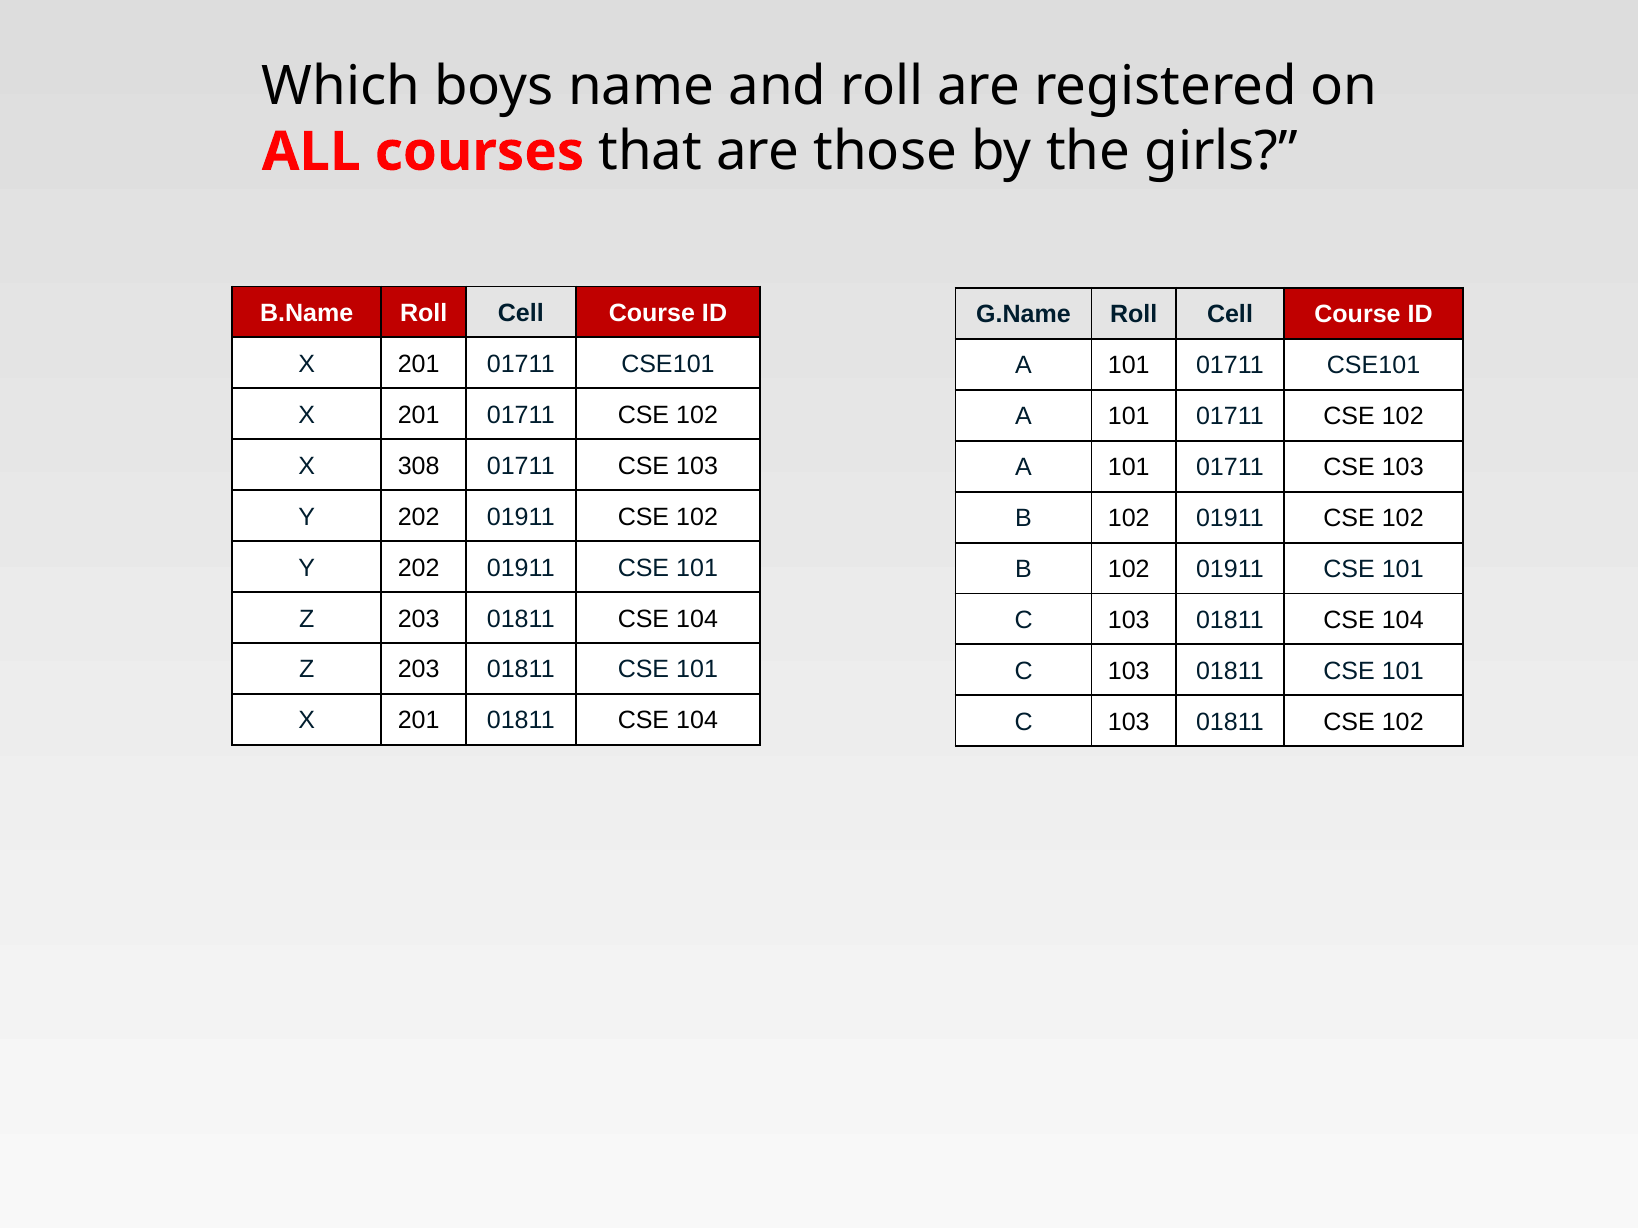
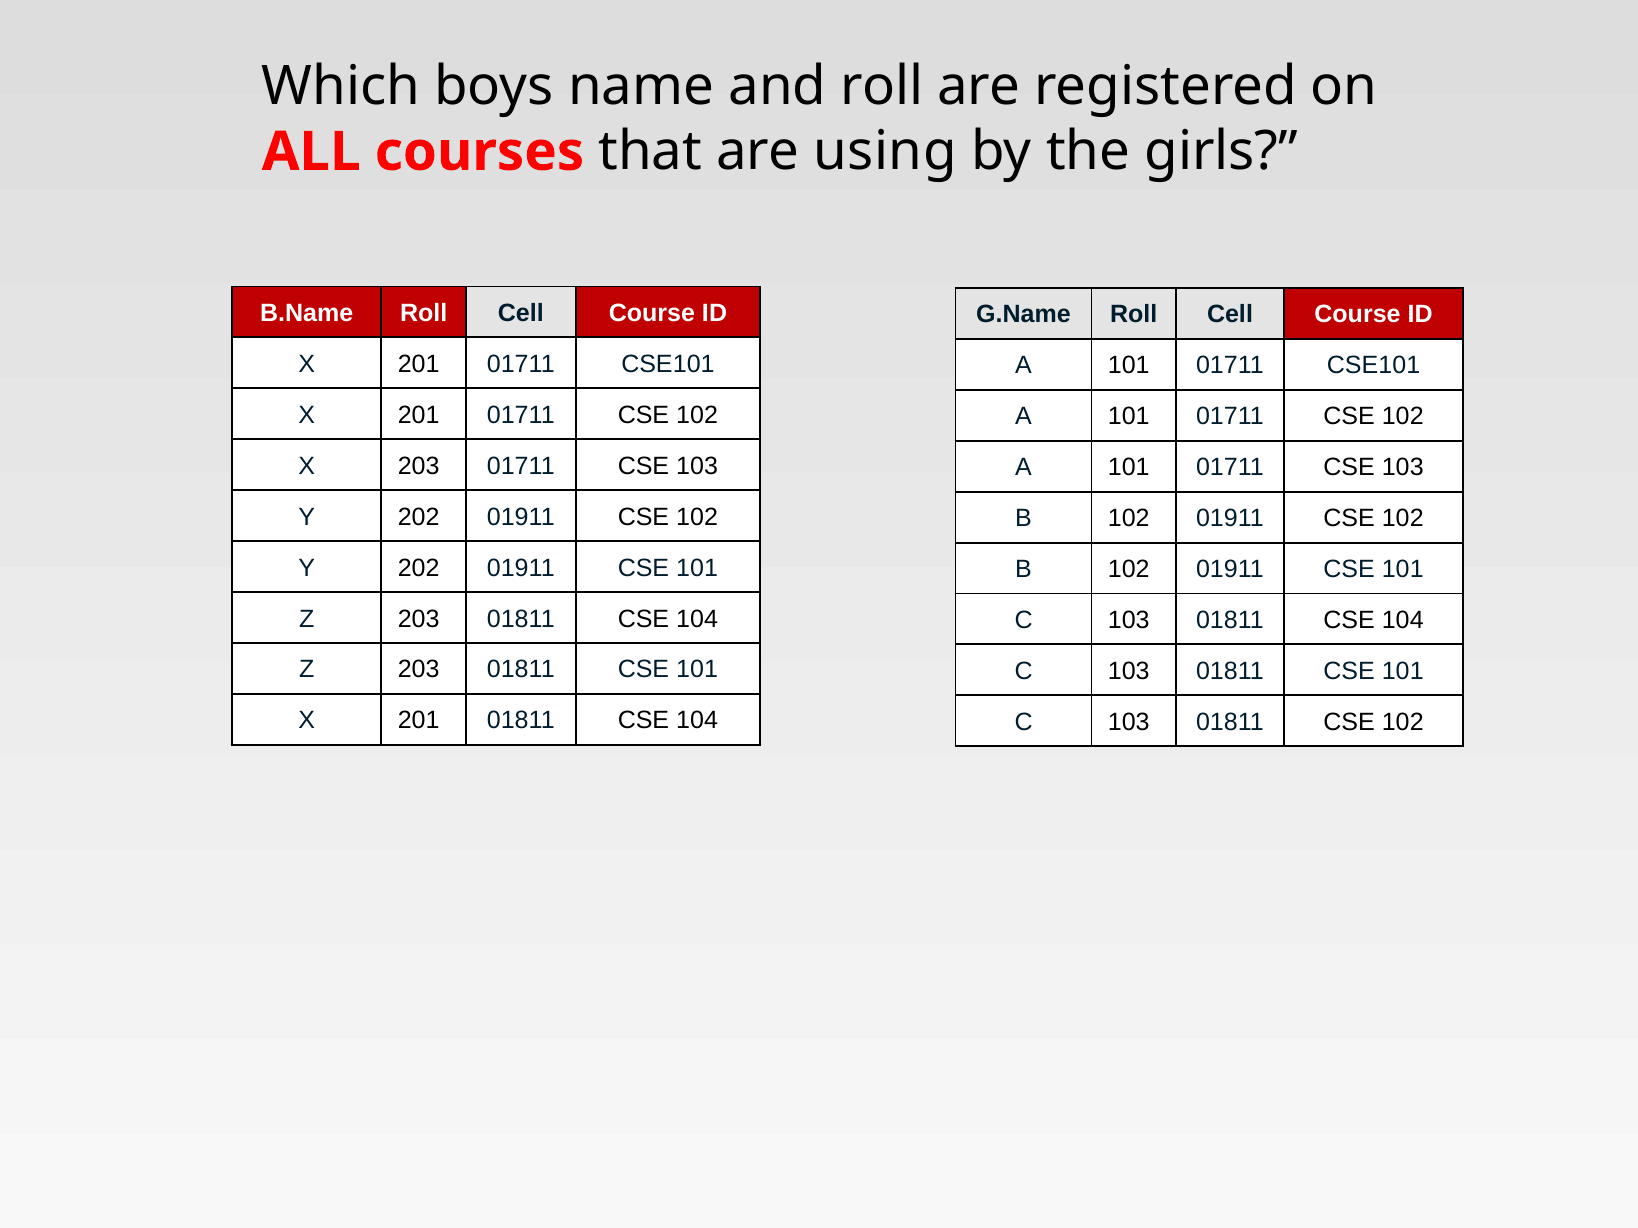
those: those -> using
X 308: 308 -> 203
